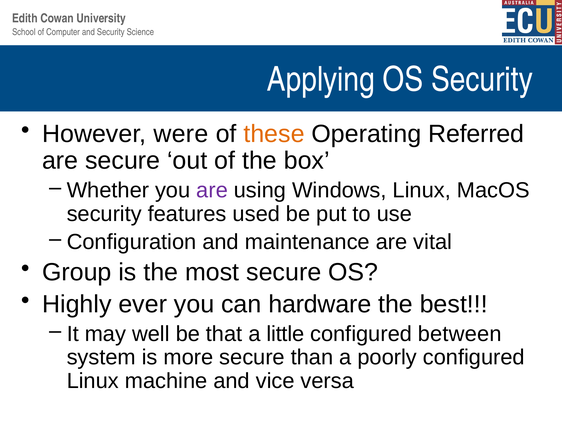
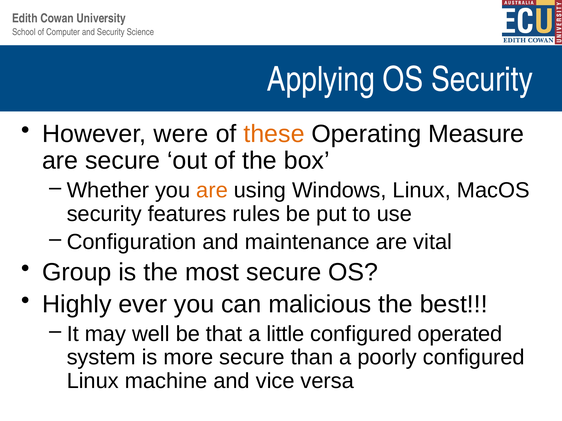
Referred: Referred -> Measure
are at (212, 191) colour: purple -> orange
used: used -> rules
hardware: hardware -> malicious
between: between -> operated
